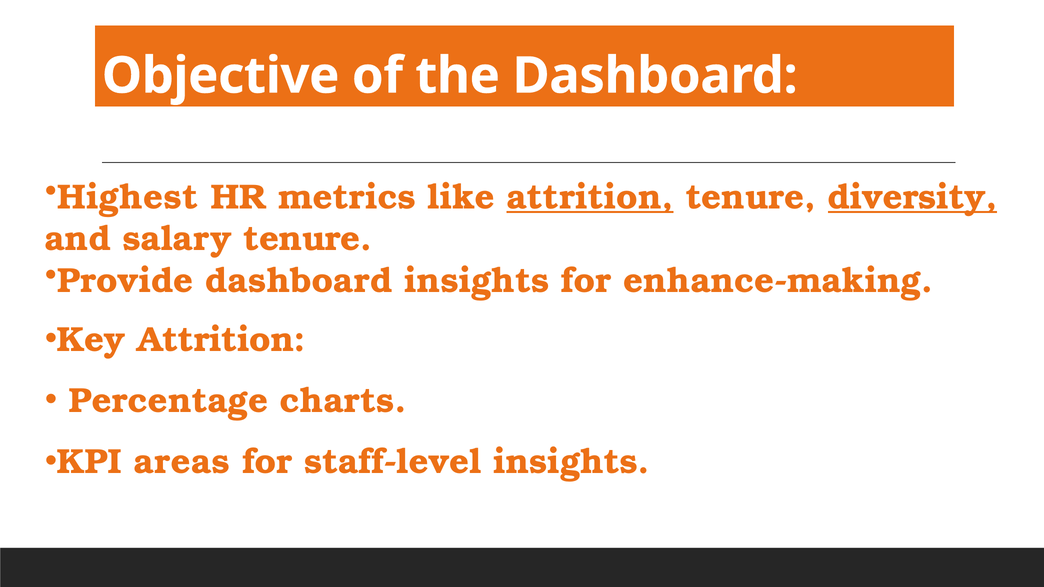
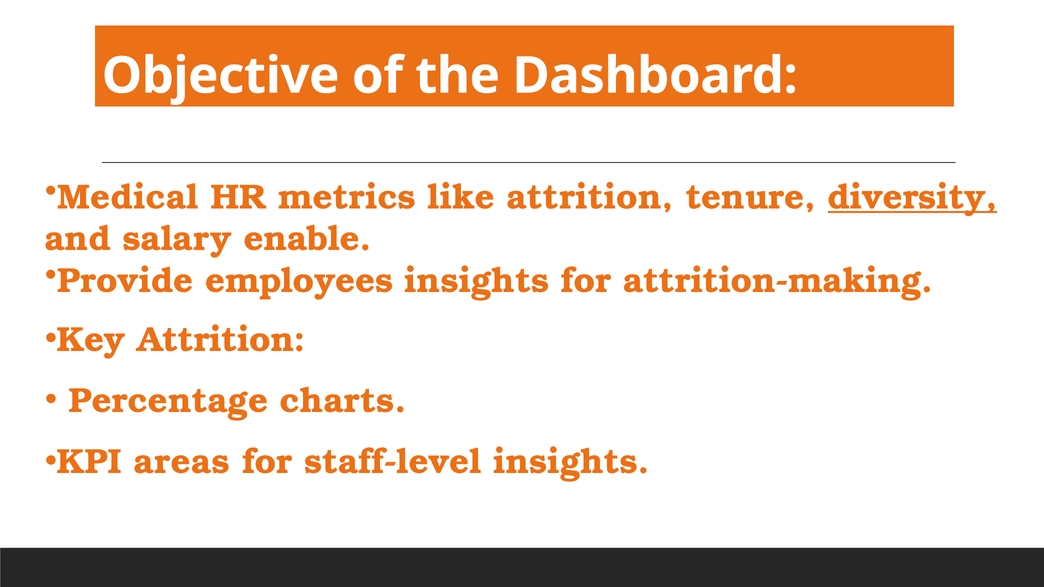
Highest: Highest -> Medical
attrition at (590, 197) underline: present -> none
salary tenure: tenure -> enable
Provide dashboard: dashboard -> employees
enhance-making: enhance-making -> attrition-making
